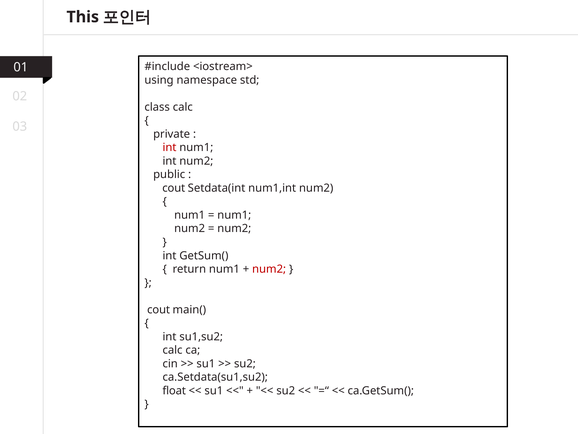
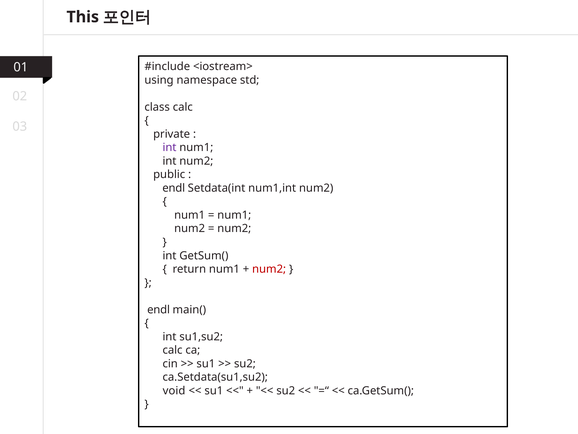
int at (169, 147) colour: red -> purple
cout at (174, 188): cout -> endl
cout at (159, 309): cout -> endl
float: float -> void
